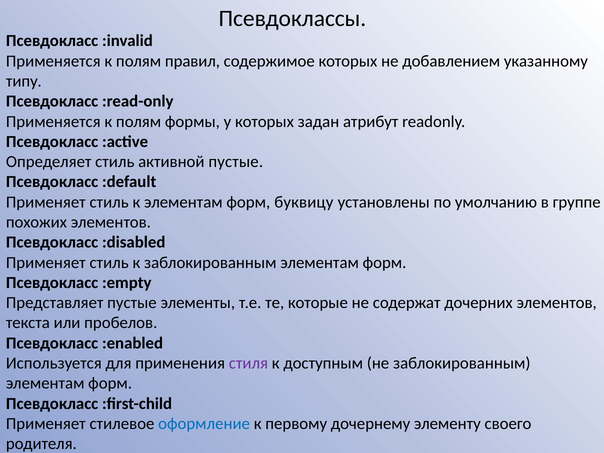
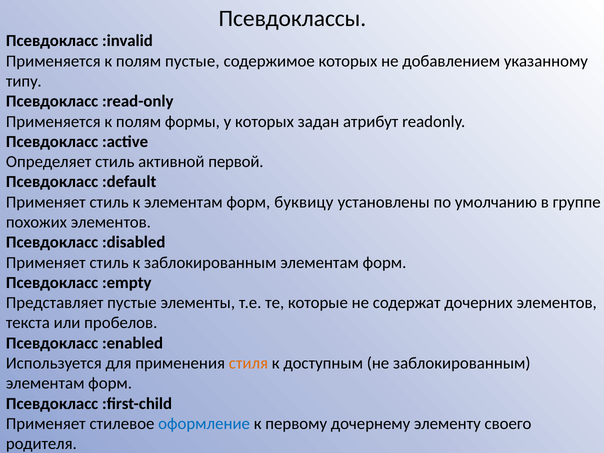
полям правил: правил -> пустые
активной пустые: пустые -> первой
стиля colour: purple -> orange
